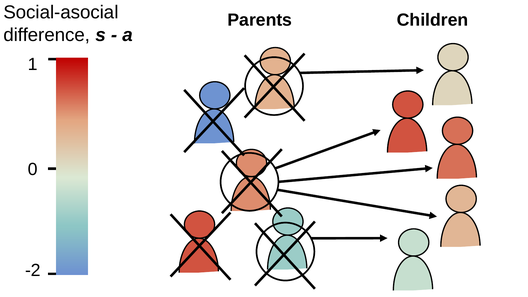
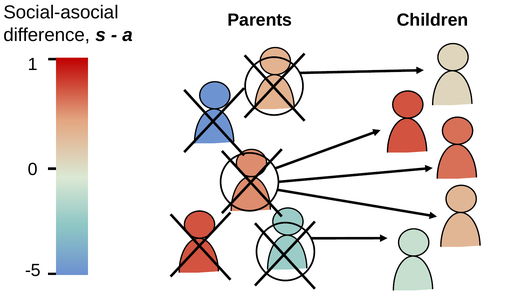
-2: -2 -> -5
